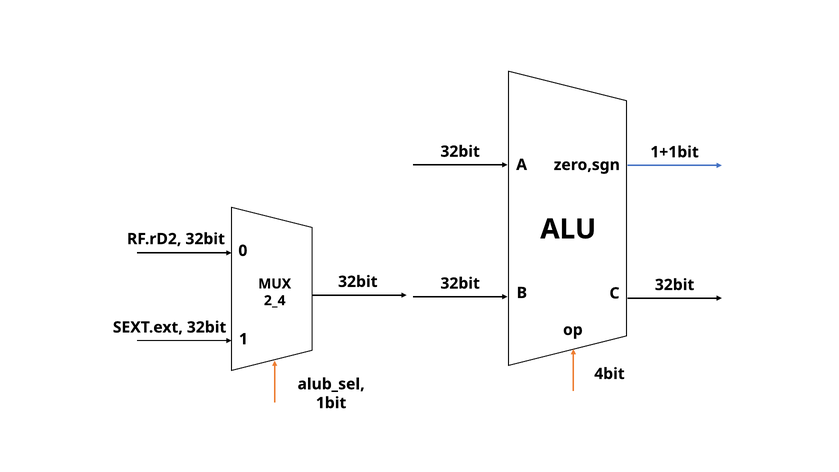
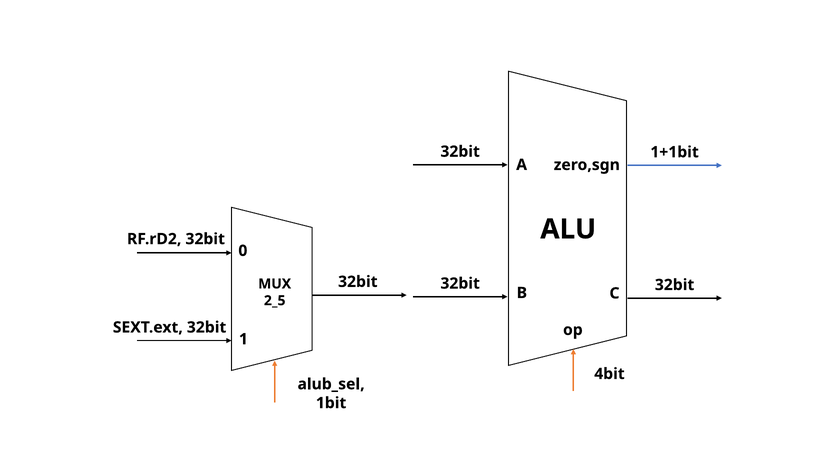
2_4: 2_4 -> 2_5
